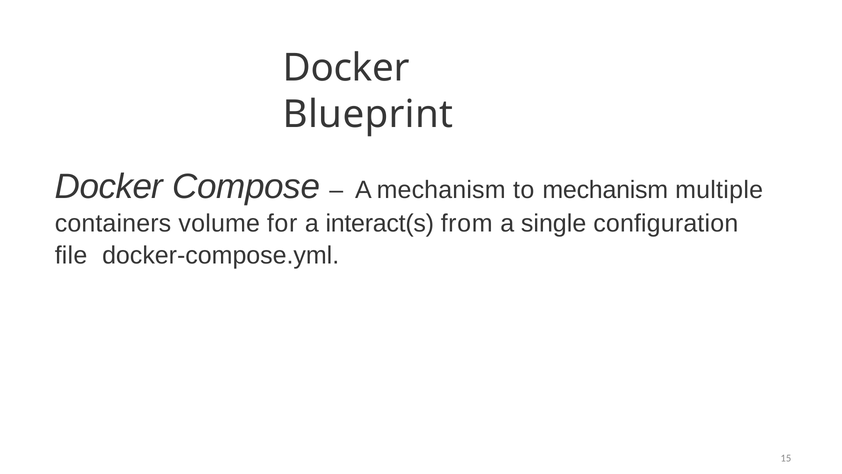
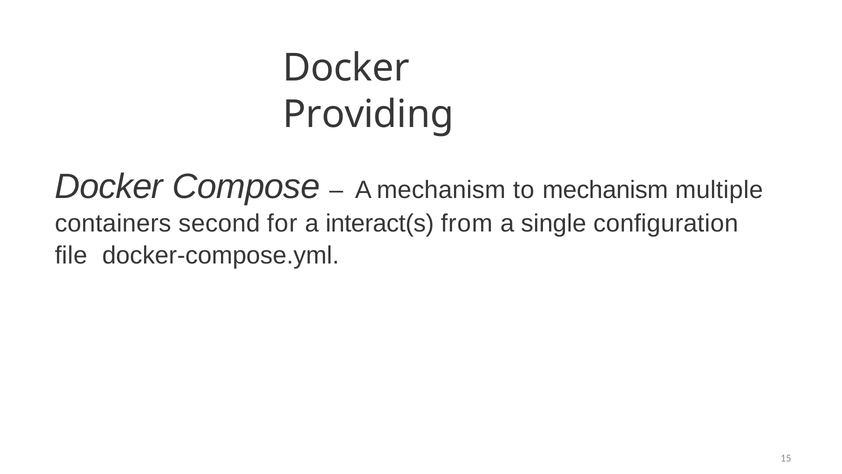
Blueprint: Blueprint -> Providing
volume: volume -> second
